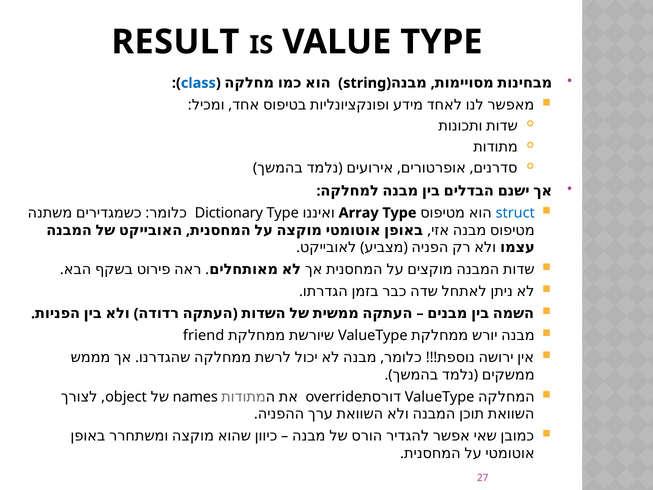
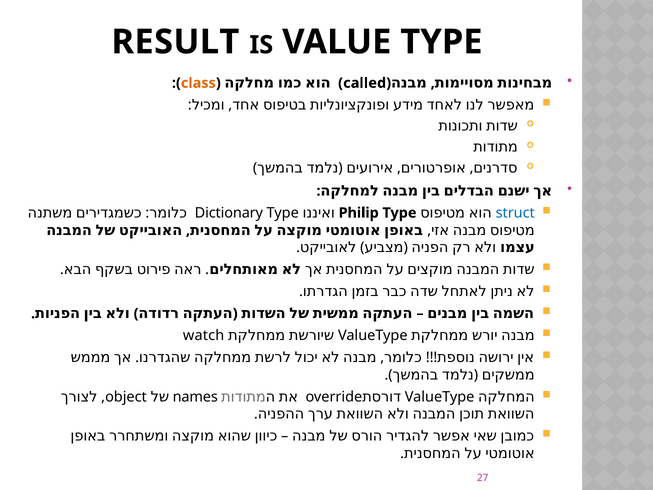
class colour: blue -> orange
string: string -> called
Array: Array -> Philip
friend: friend -> watch
